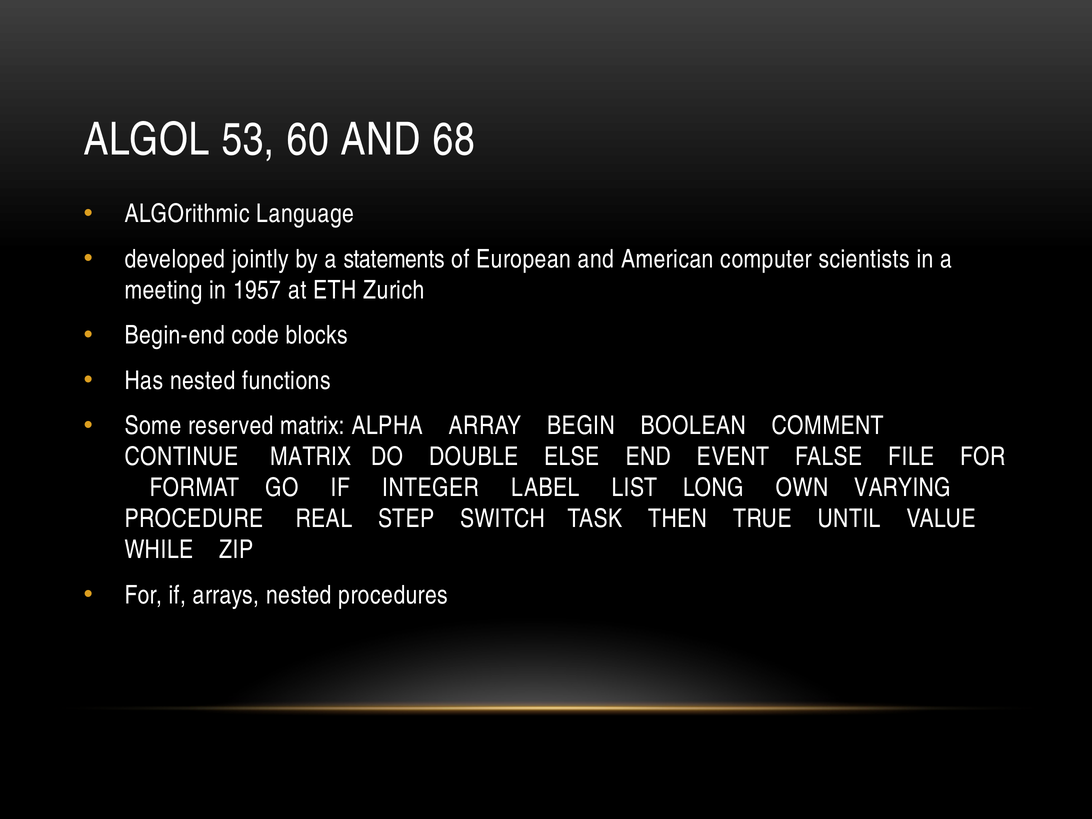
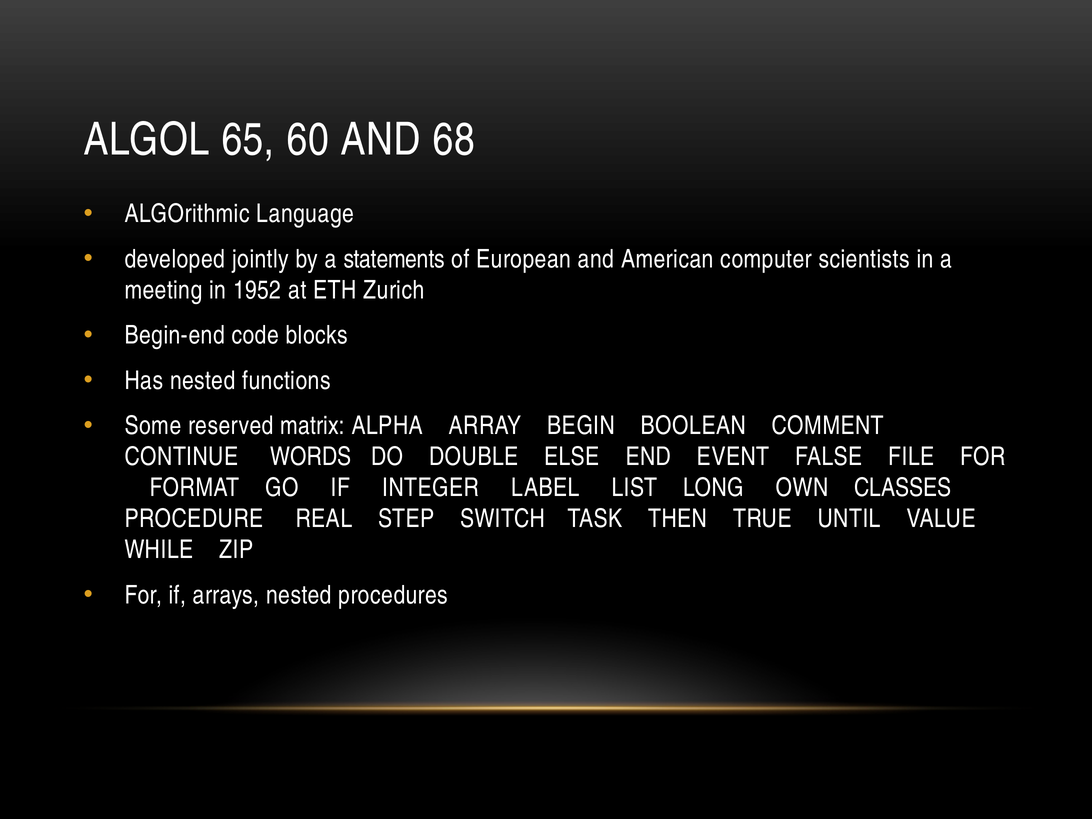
53: 53 -> 65
1957: 1957 -> 1952
CONTINUE MATRIX: MATRIX -> WORDS
VARYING: VARYING -> CLASSES
